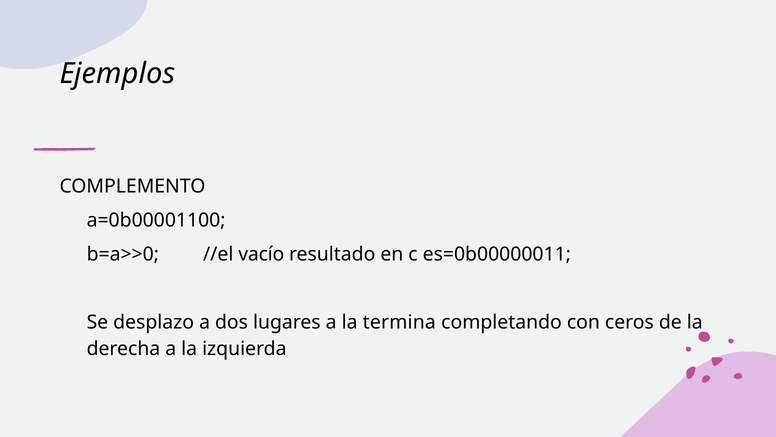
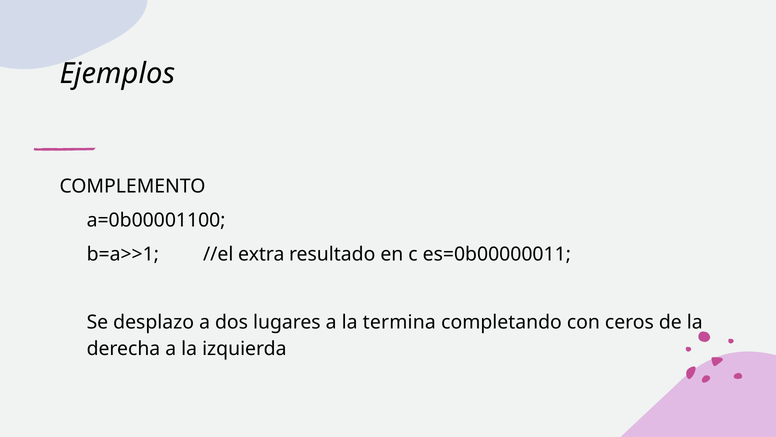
b=a>>0: b=a>>0 -> b=a>>1
vacío: vacío -> extra
